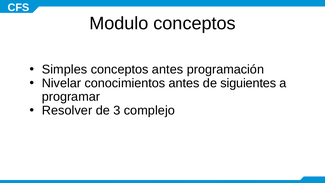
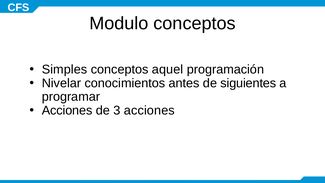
conceptos antes: antes -> aquel
Resolver at (67, 110): Resolver -> Acciones
3 complejo: complejo -> acciones
